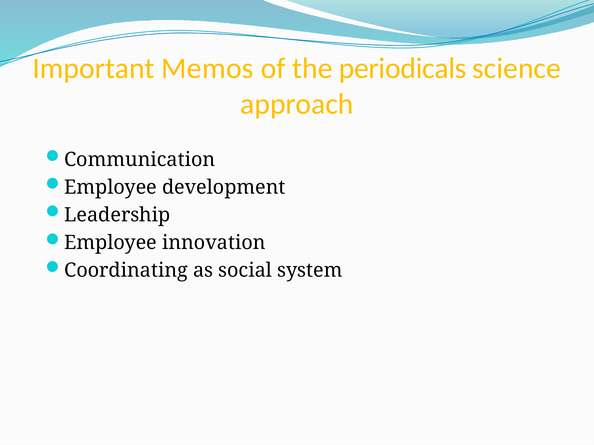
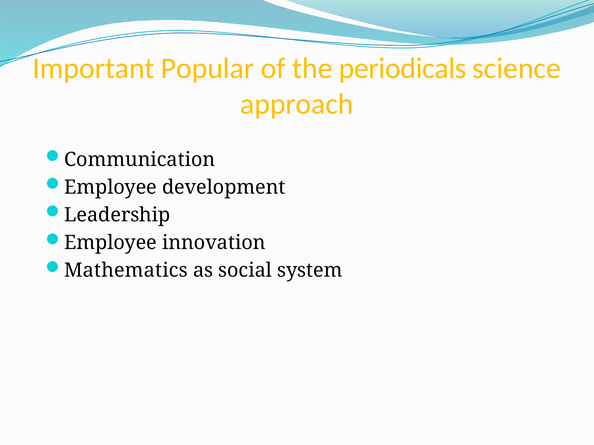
Memos: Memos -> Popular
Coordinating: Coordinating -> Mathematics
